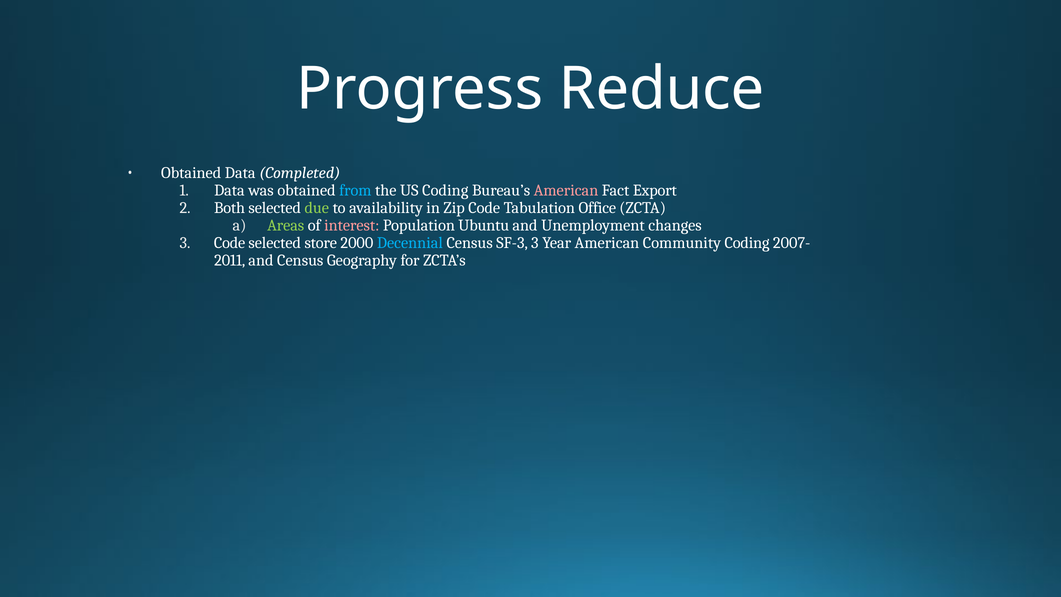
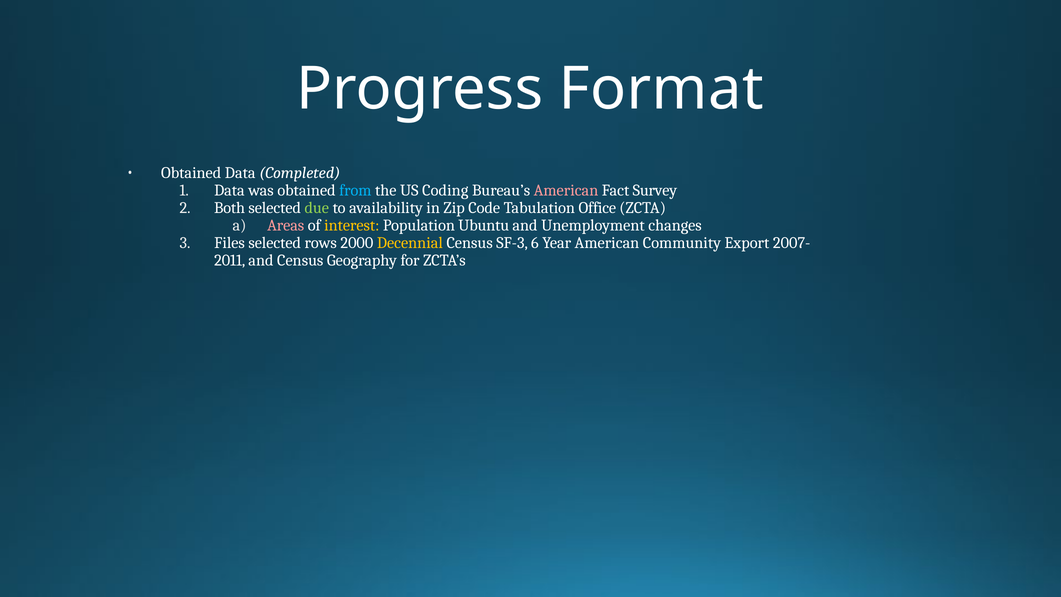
Reduce: Reduce -> Format
Export: Export -> Survey
Areas colour: light green -> pink
interest colour: pink -> yellow
Code at (230, 243): Code -> Files
store: store -> rows
Decennial colour: light blue -> yellow
SF-3 3: 3 -> 6
Community Coding: Coding -> Export
